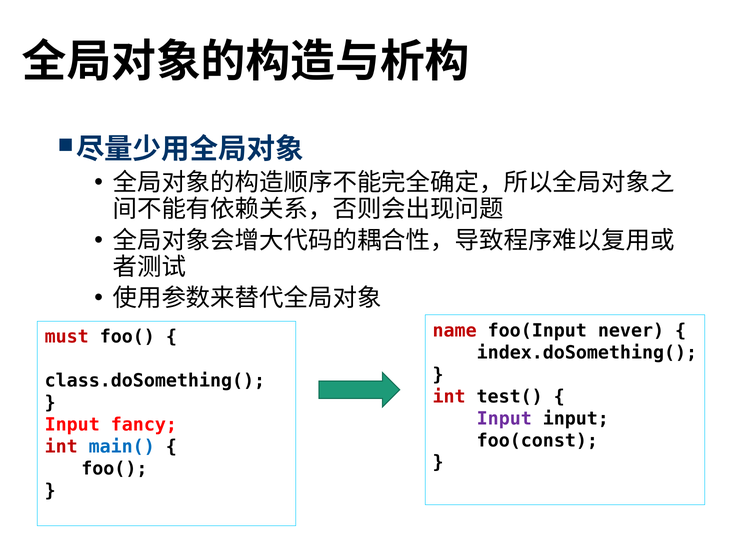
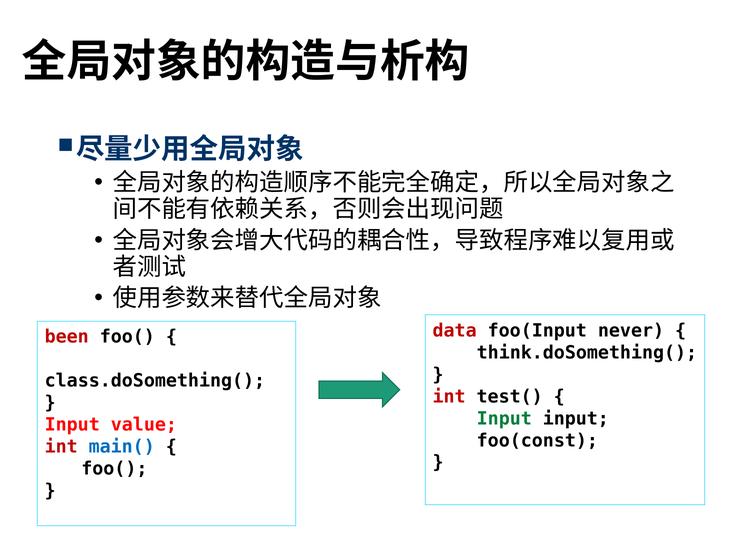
name: name -> data
must: must -> been
index.doSomething(: index.doSomething( -> think.doSomething(
Input at (504, 419) colour: purple -> green
fancy: fancy -> value
